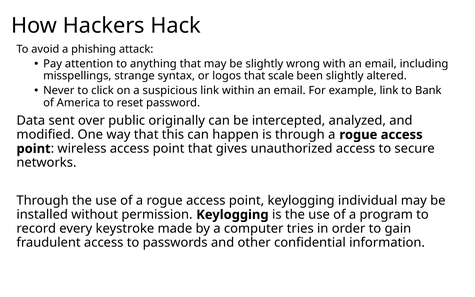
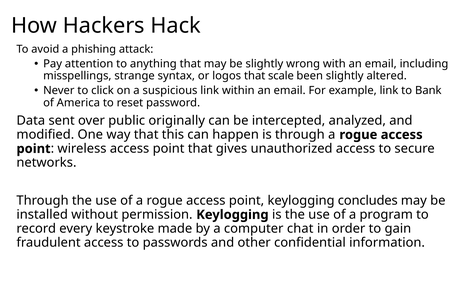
individual: individual -> concludes
tries: tries -> chat
